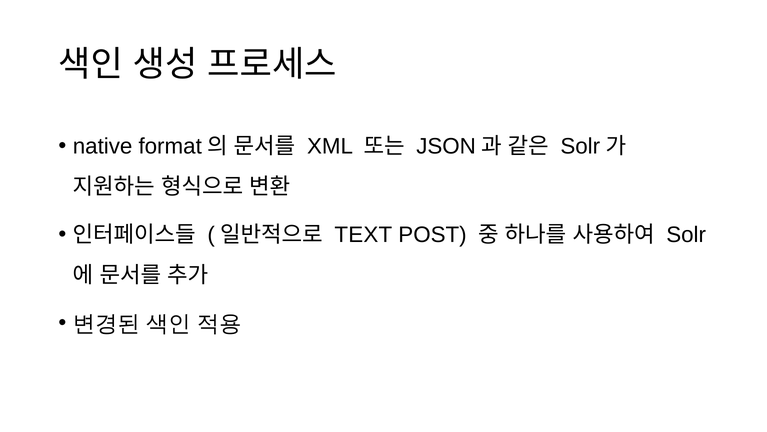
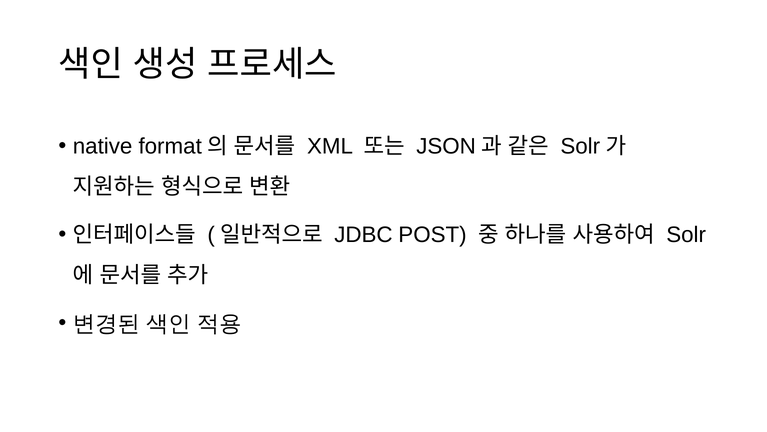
TEXT: TEXT -> JDBC
